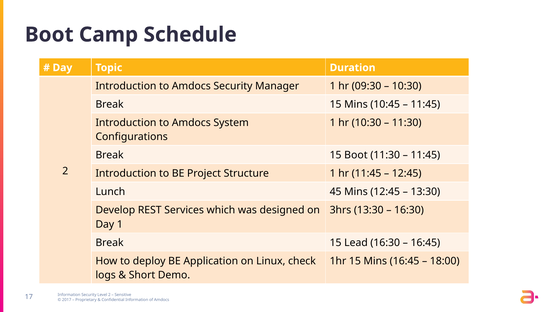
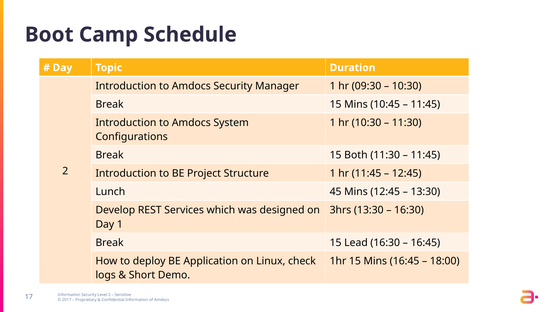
15 Boot: Boot -> Both
